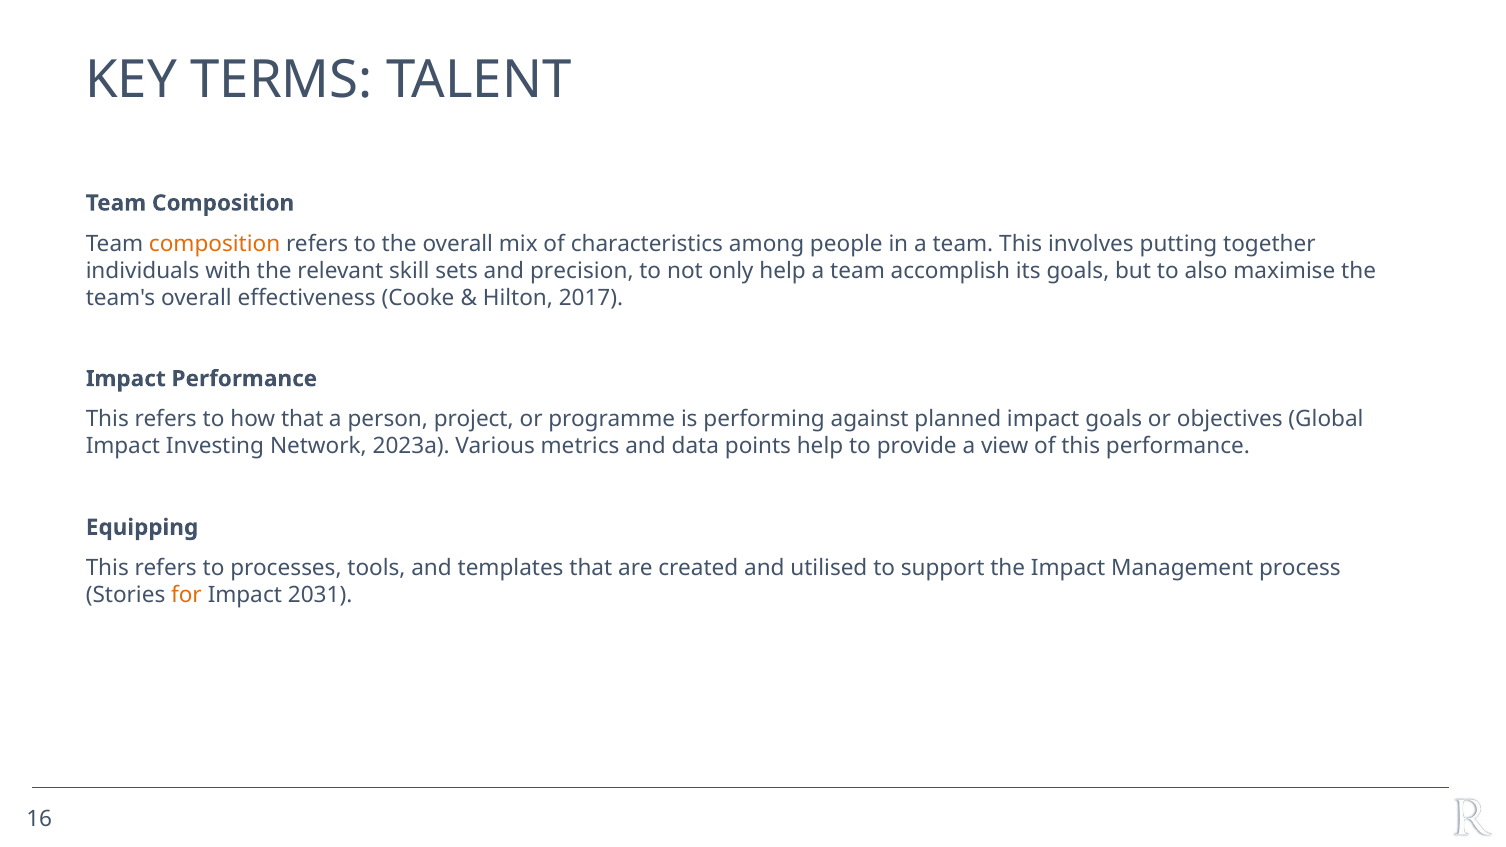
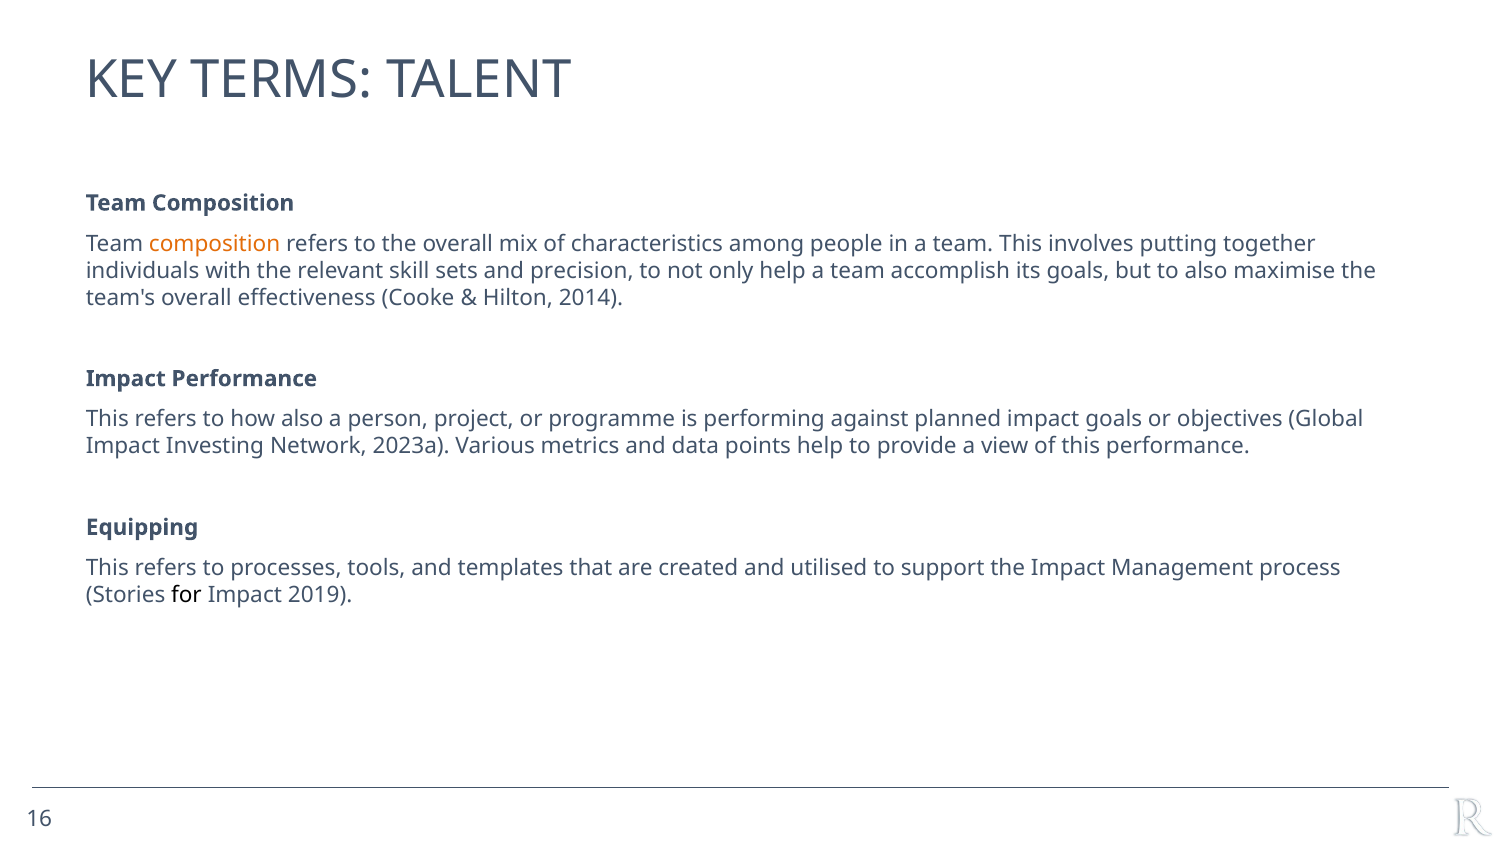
2017: 2017 -> 2014
how that: that -> also
for colour: orange -> black
2031: 2031 -> 2019
